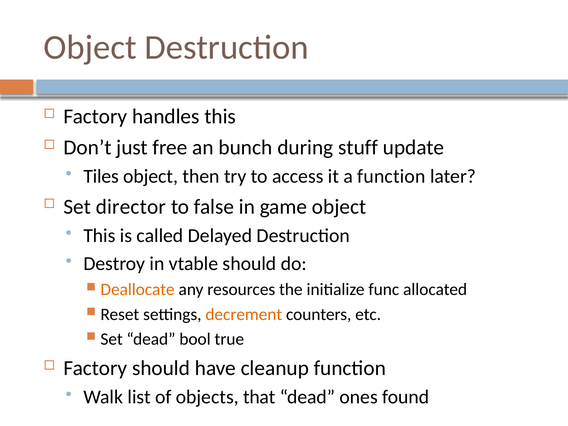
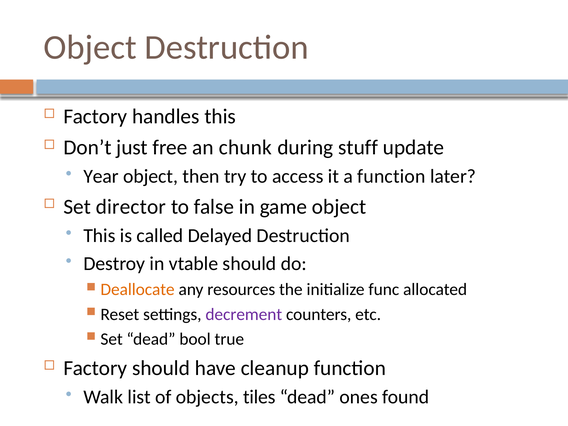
bunch: bunch -> chunk
Tiles: Tiles -> Year
decrement colour: orange -> purple
that: that -> tiles
